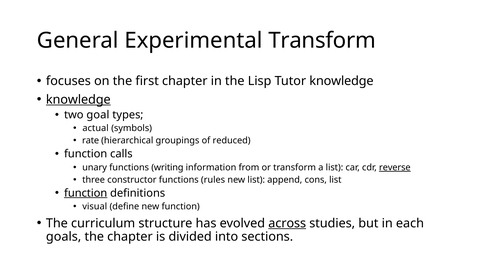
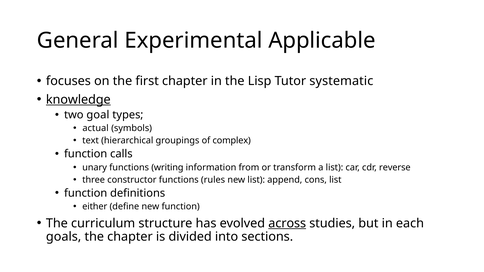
Experimental Transform: Transform -> Applicable
Tutor knowledge: knowledge -> systematic
rate: rate -> text
reduced: reduced -> complex
reverse underline: present -> none
function at (86, 193) underline: present -> none
visual: visual -> either
